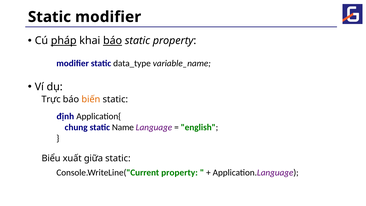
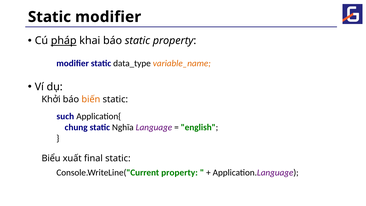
báo at (113, 41) underline: present -> none
variable_name colour: black -> orange
Trực: Trực -> Khởi
định: định -> such
Name: Name -> Nghĩa
giữa: giữa -> final
